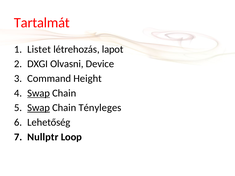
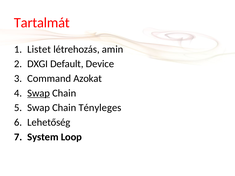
lapot: lapot -> amin
Olvasni: Olvasni -> Default
Height: Height -> Azokat
Swap at (39, 108) underline: present -> none
Nullptr: Nullptr -> System
